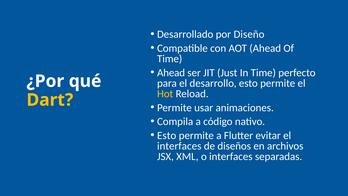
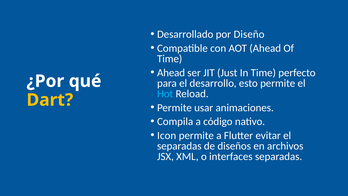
Hot colour: yellow -> light blue
Esto at (167, 135): Esto -> Icon
interfaces at (179, 146): interfaces -> separadas
